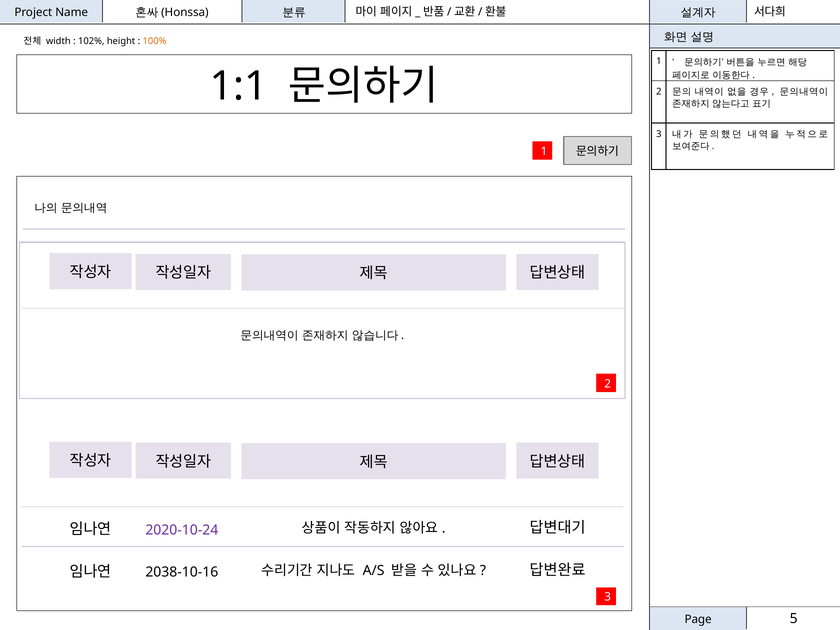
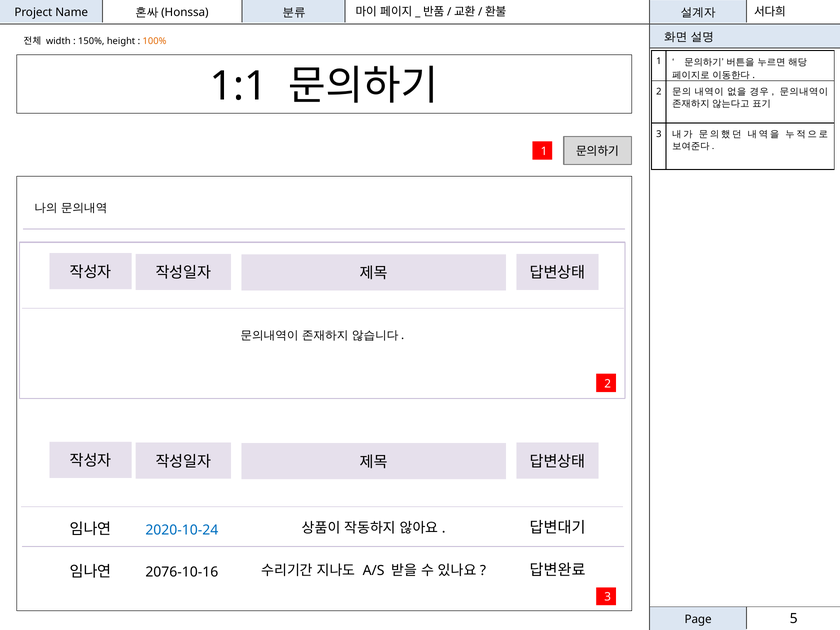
102%: 102% -> 150%
2020-10-24 colour: purple -> blue
2038-10-16: 2038-10-16 -> 2076-10-16
